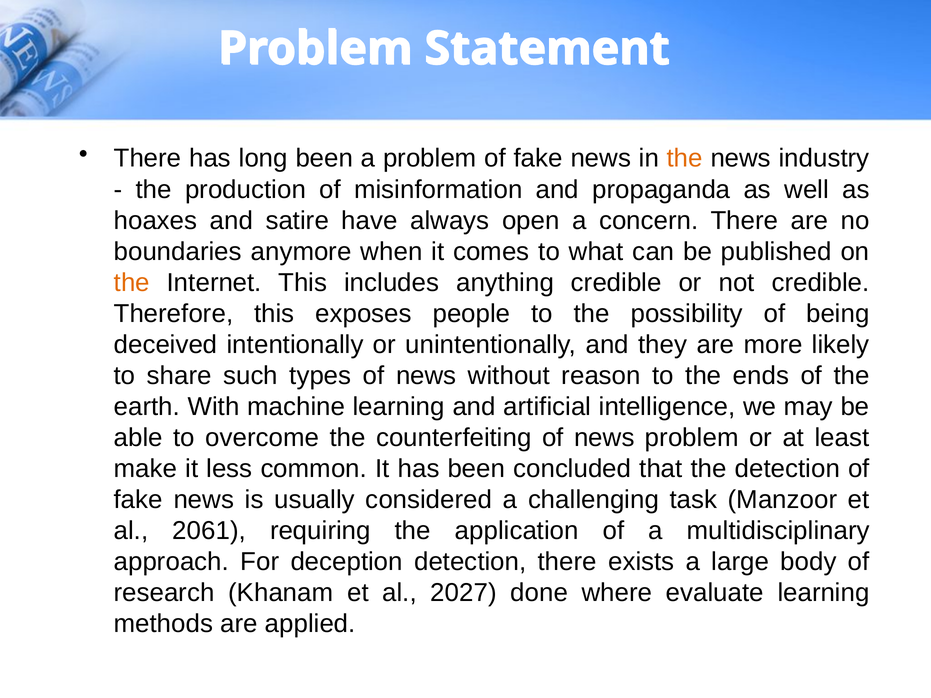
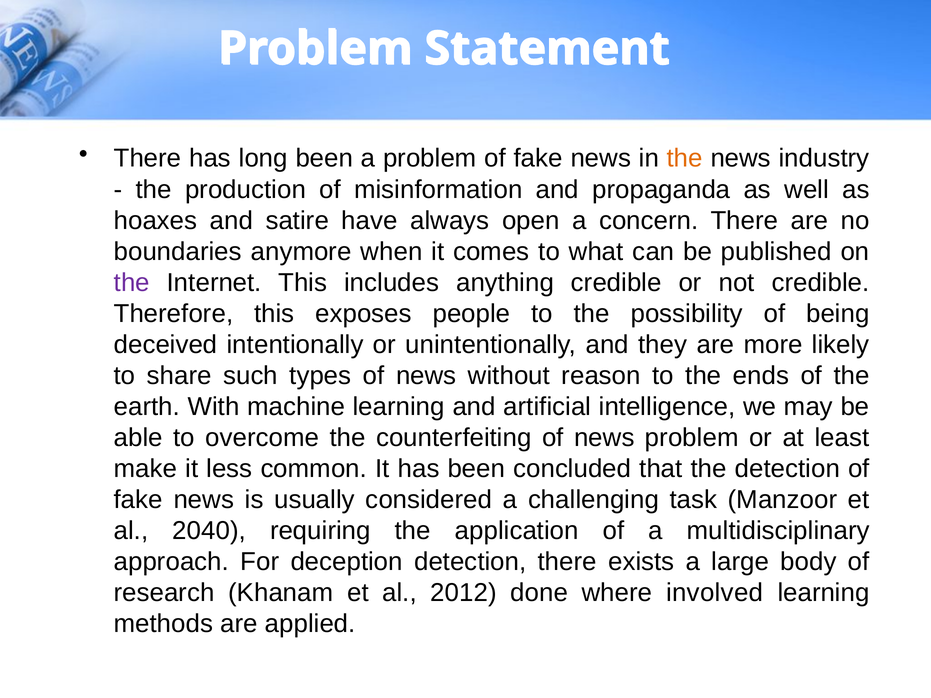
the at (132, 283) colour: orange -> purple
2061: 2061 -> 2040
2027: 2027 -> 2012
evaluate: evaluate -> involved
